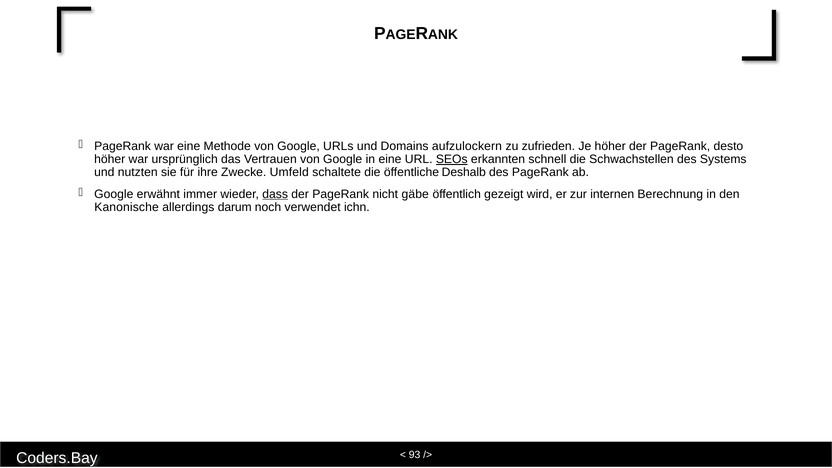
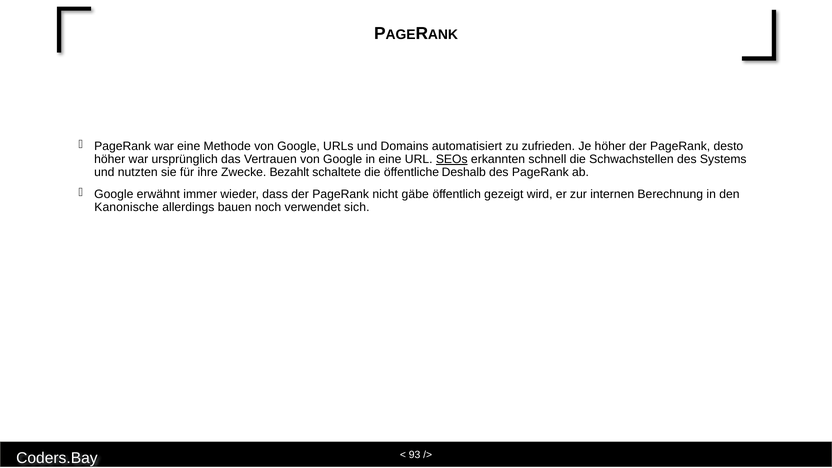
aufzulockern: aufzulockern -> automatisiert
Umfeld: Umfeld -> Bezahlt
dass underline: present -> none
darum: darum -> bauen
ichn: ichn -> sich
